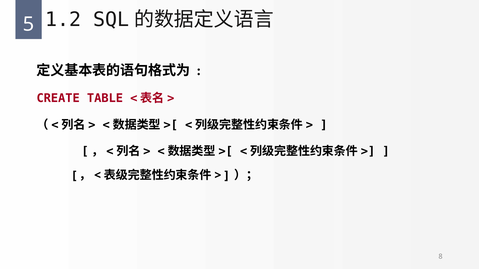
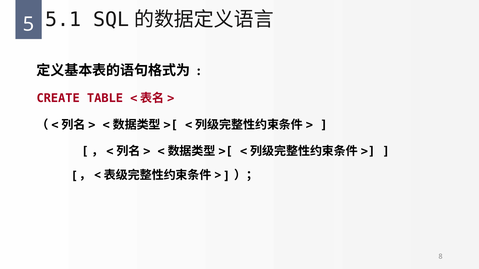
1.2: 1.2 -> 5.1
